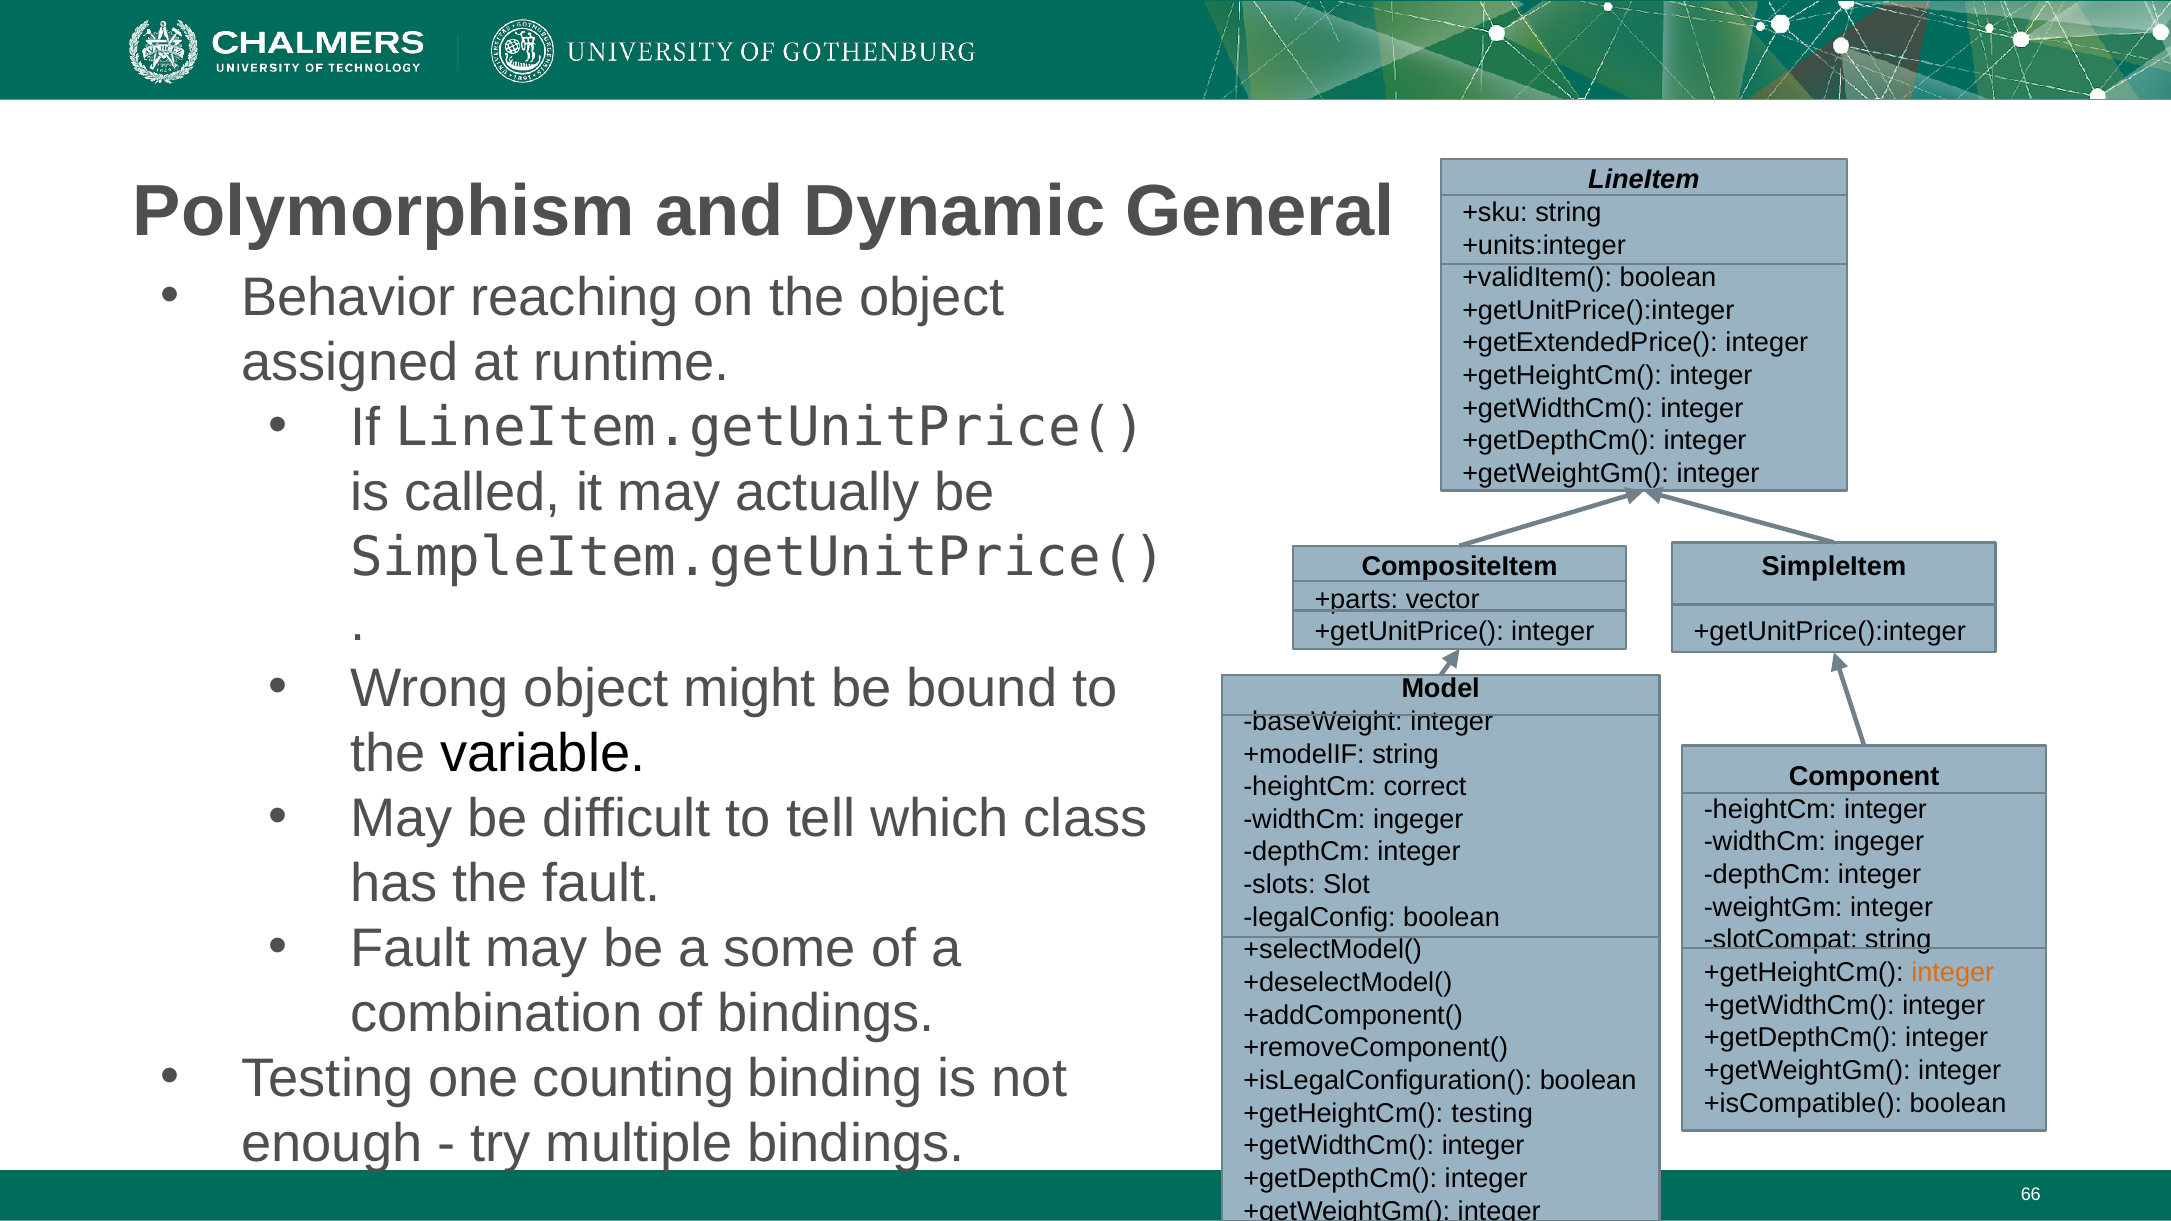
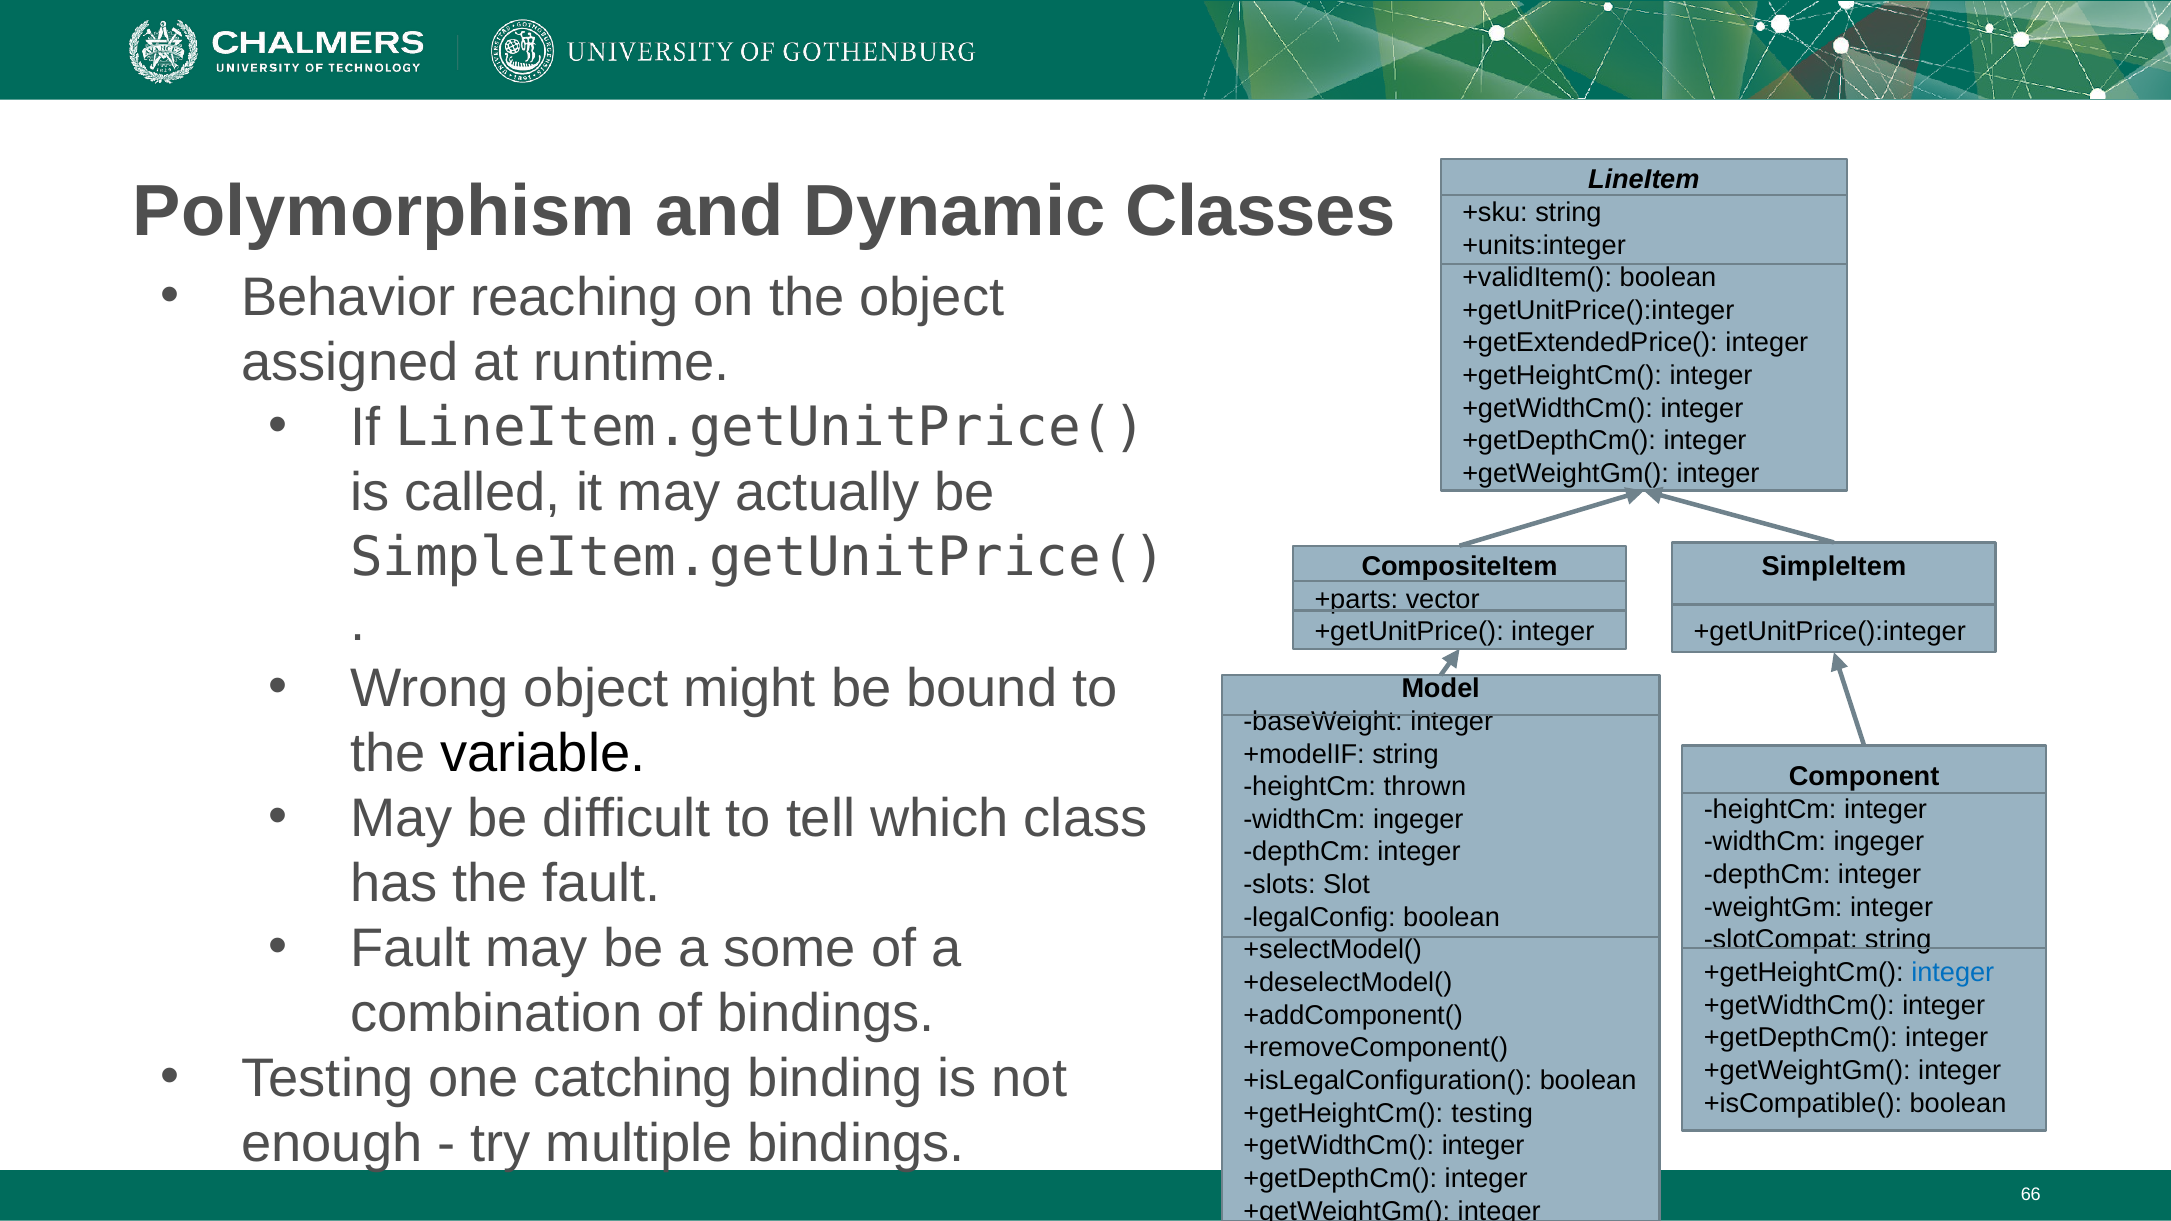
General: General -> Classes
correct: correct -> thrown
integer at (1953, 973) colour: orange -> blue
counting: counting -> catching
